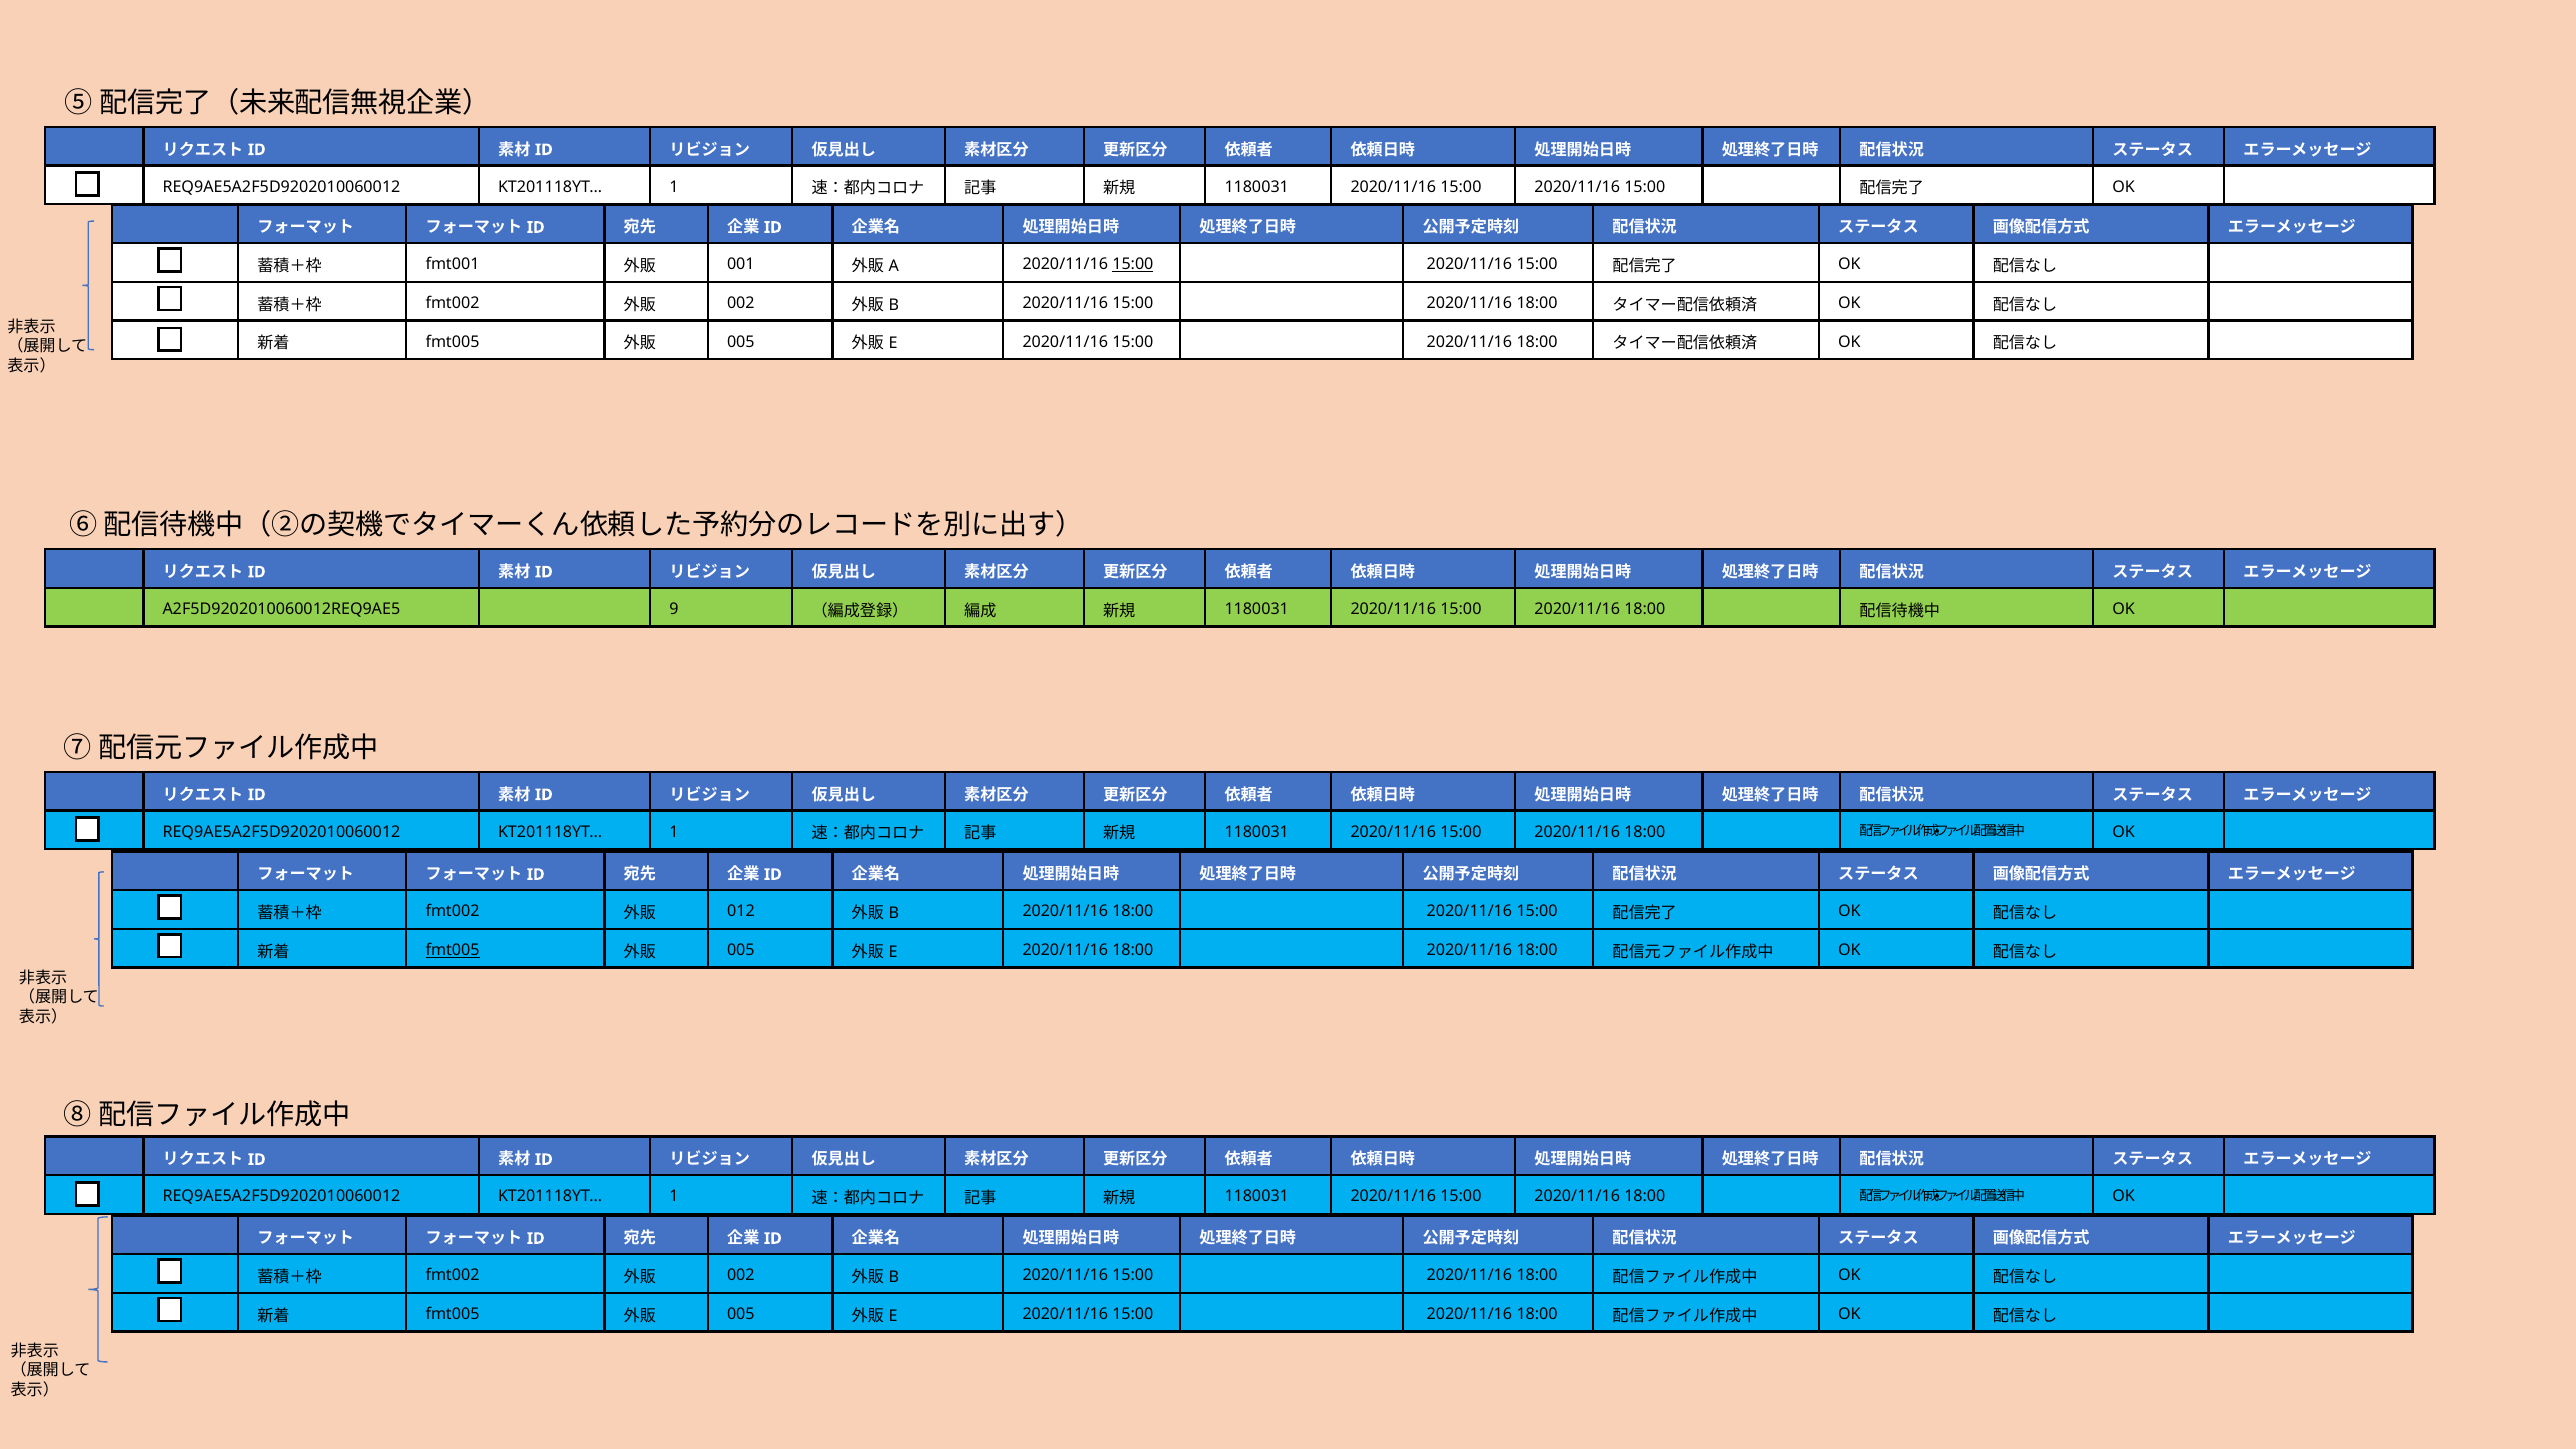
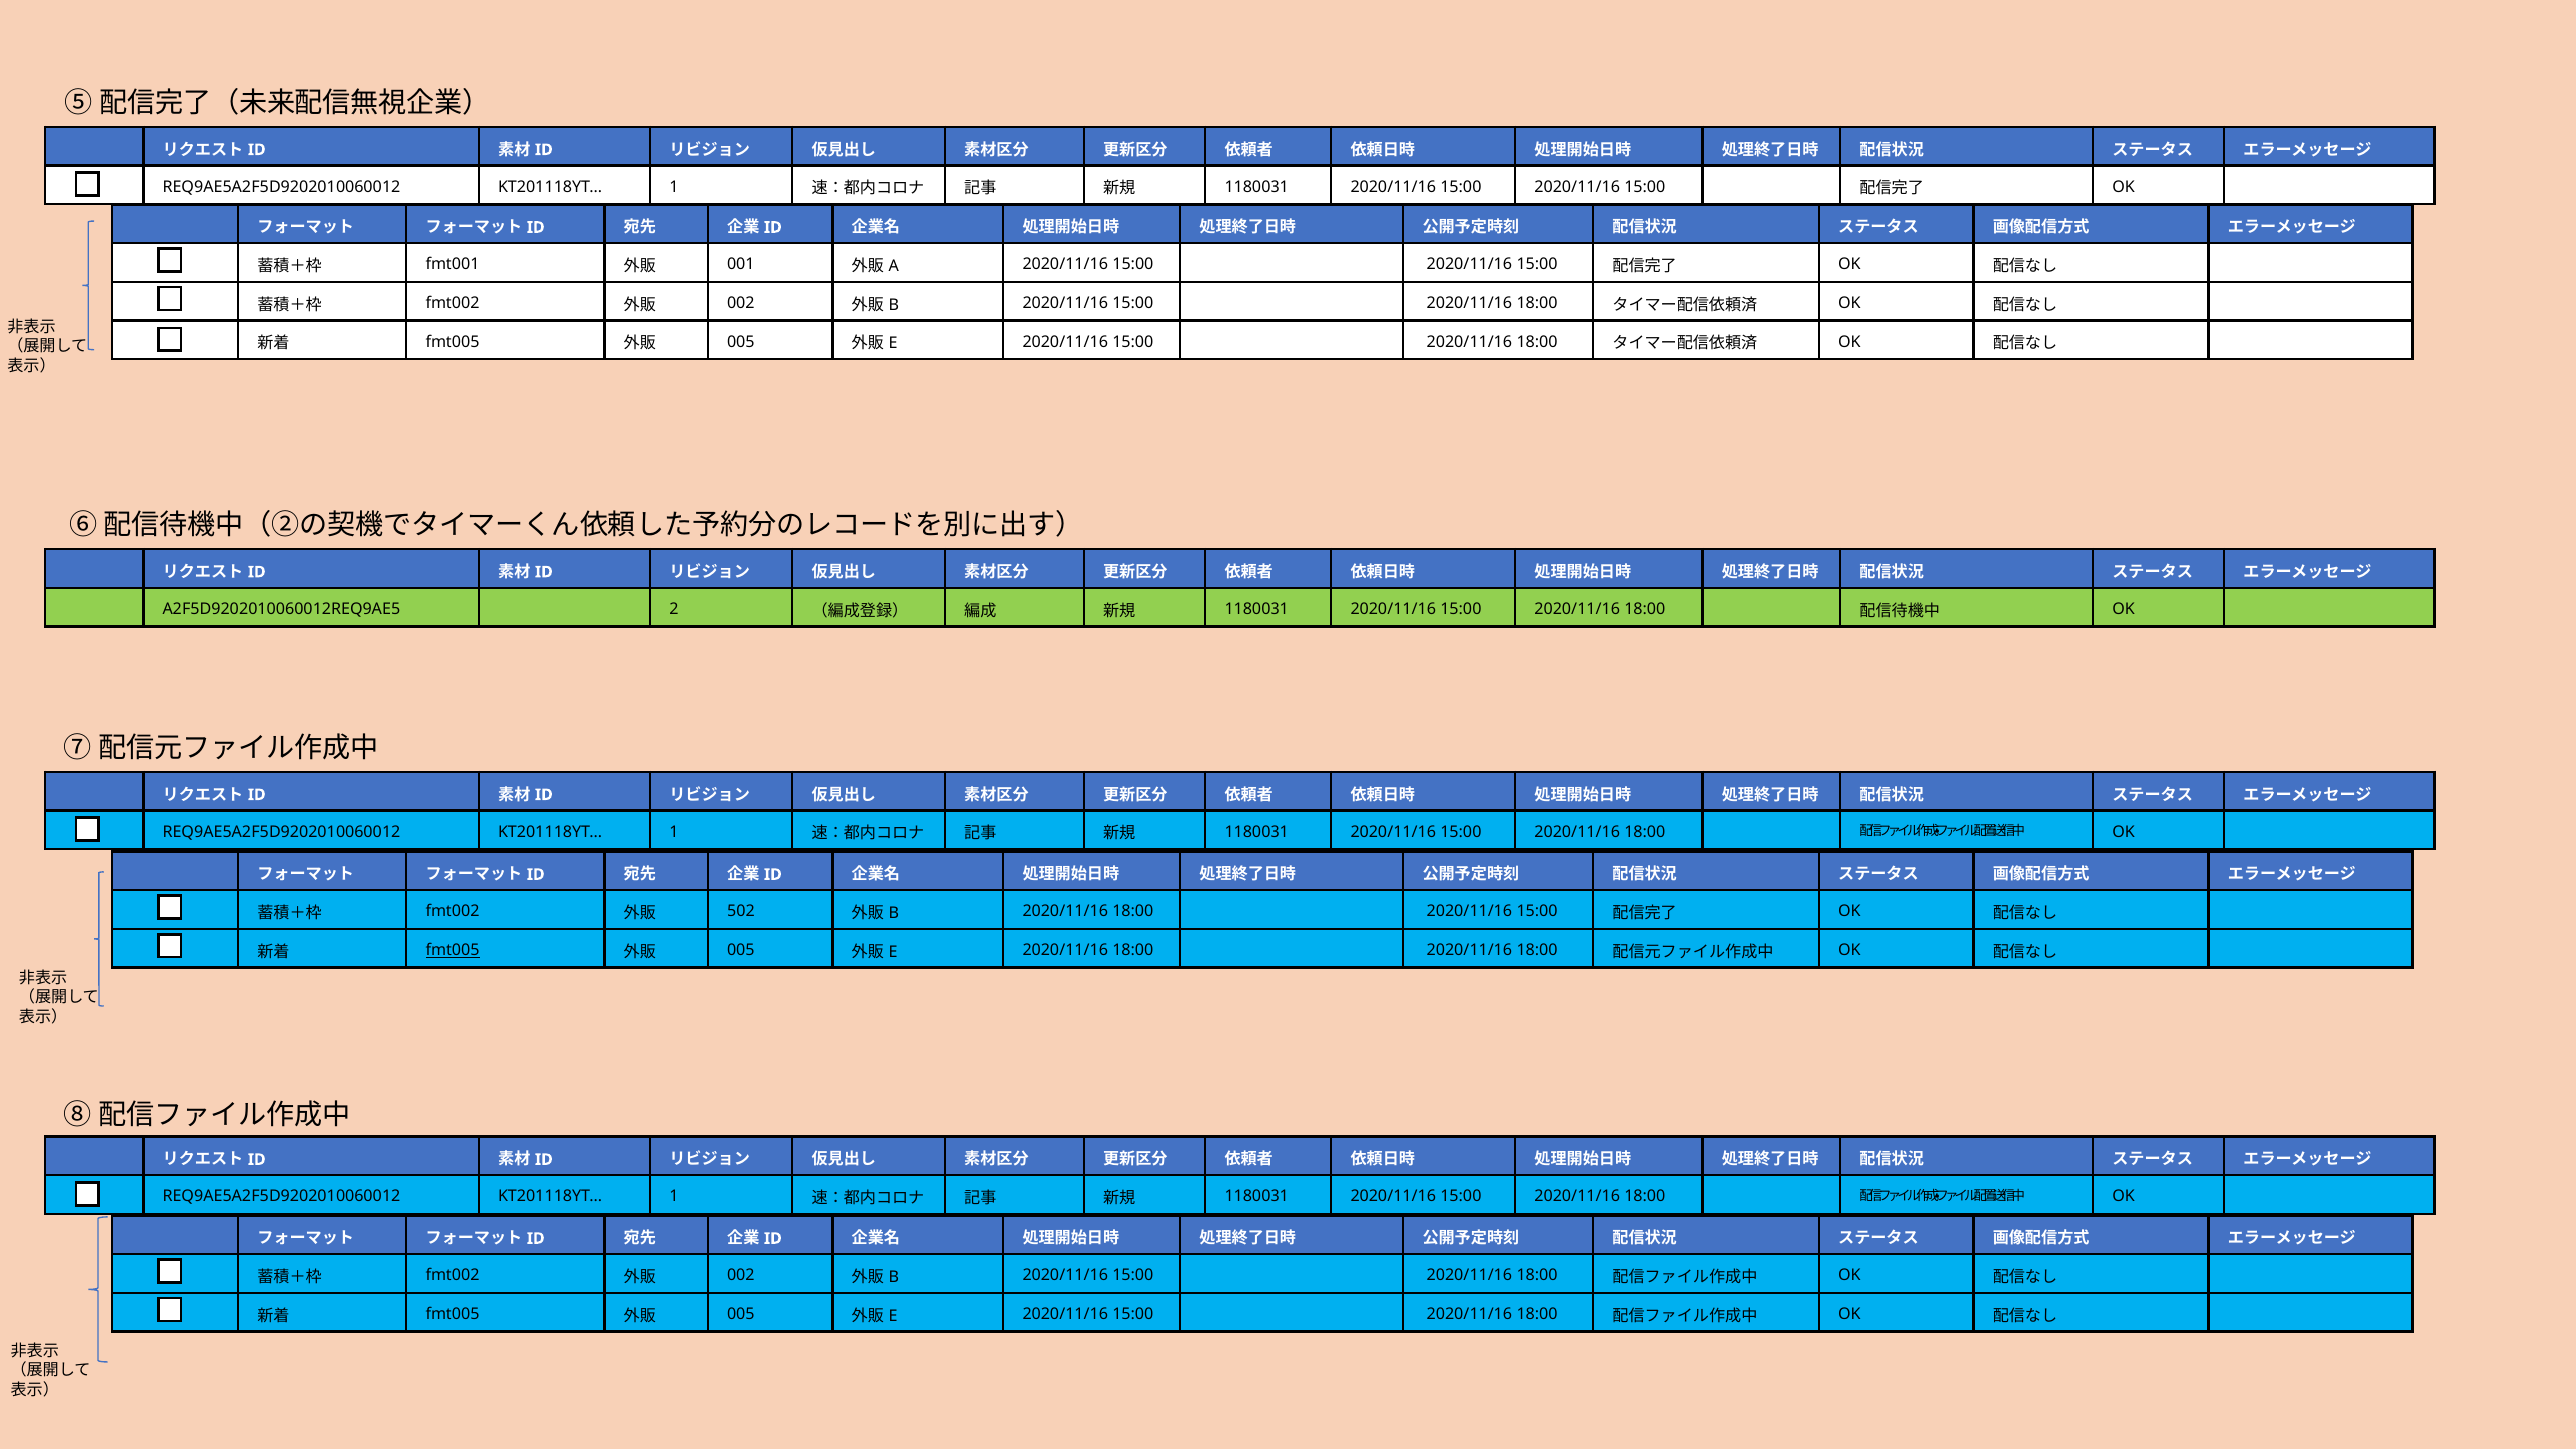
15:00 at (1133, 264) underline: present -> none
9: 9 -> 2
012: 012 -> 502
